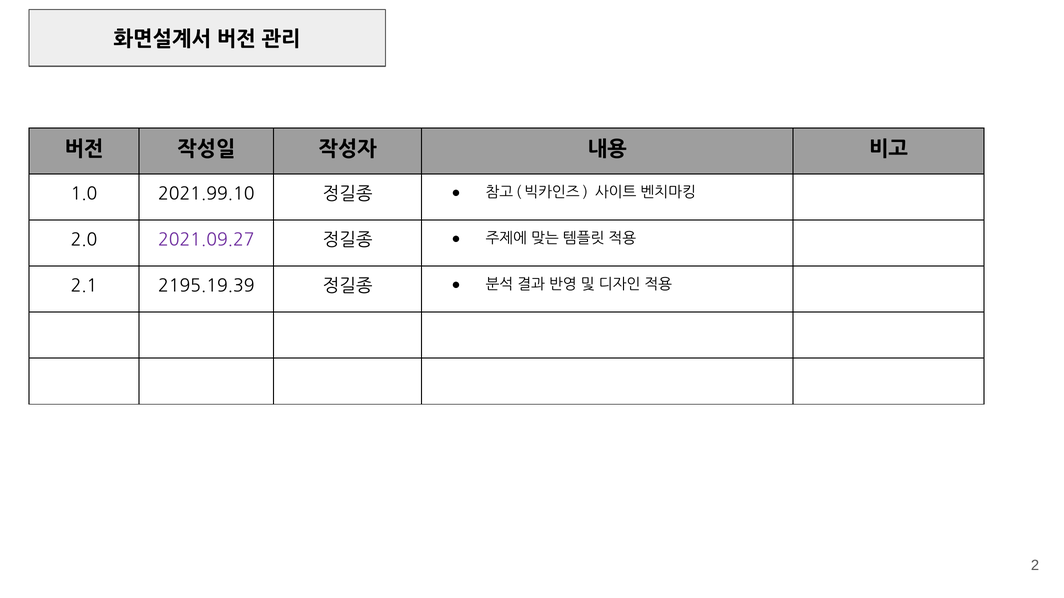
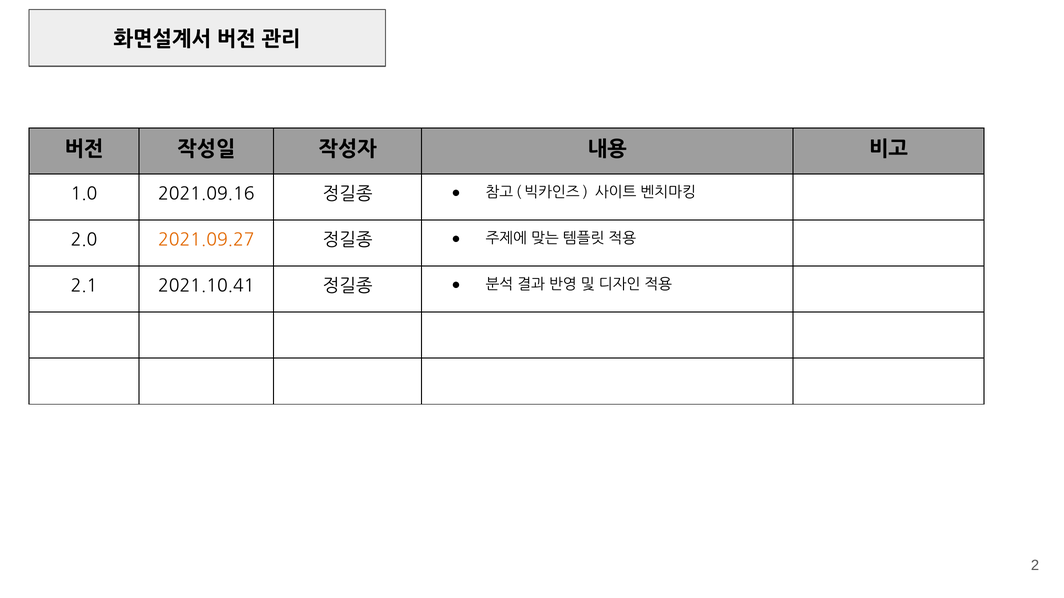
2021.99.10: 2021.99.10 -> 2021.09.16
2021.09.27 colour: purple -> orange
2195.19.39: 2195.19.39 -> 2021.10.41
